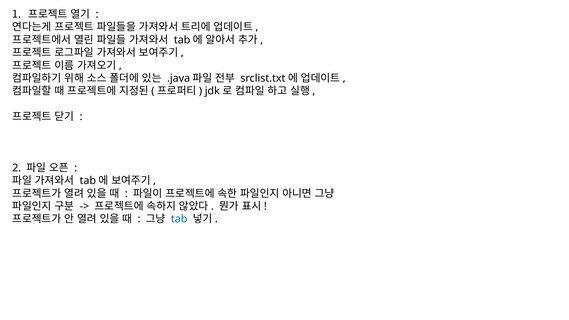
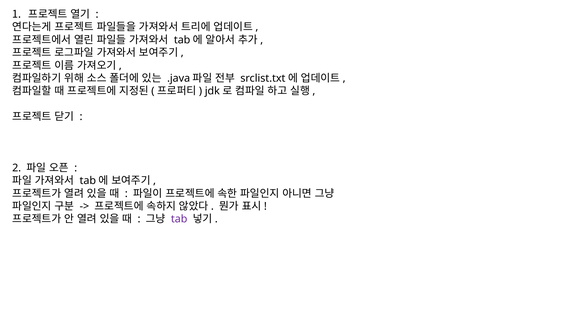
tab colour: blue -> purple
